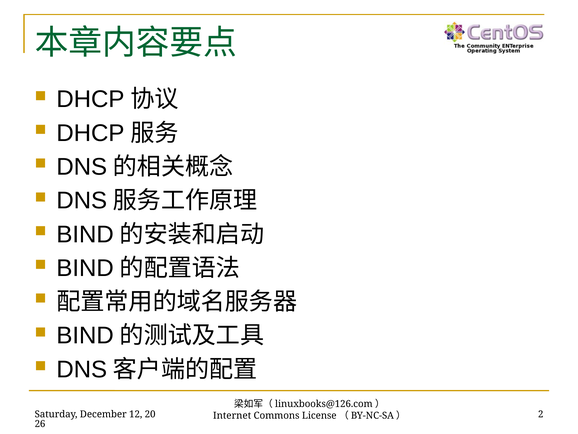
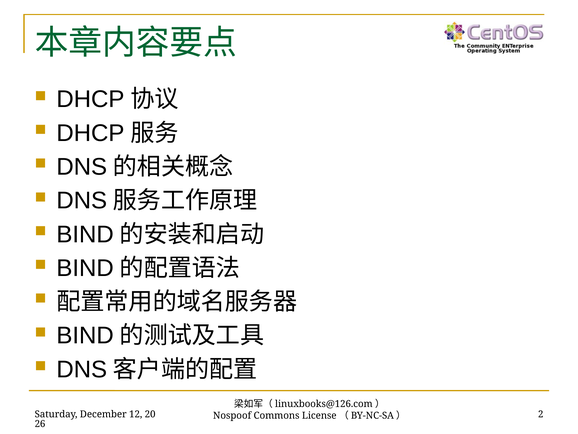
Internet: Internet -> Nospoof
